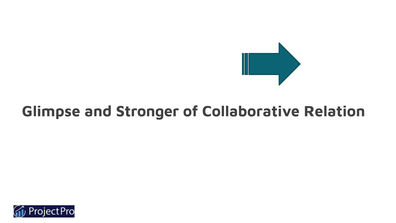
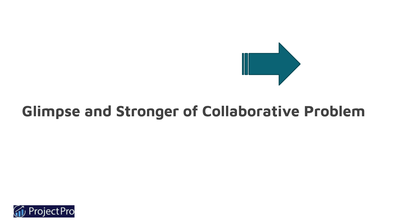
Relation: Relation -> Problem
